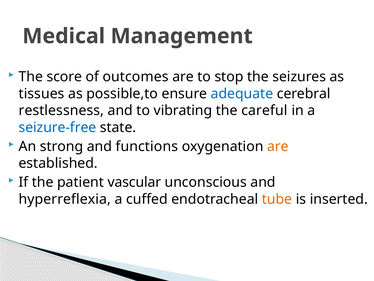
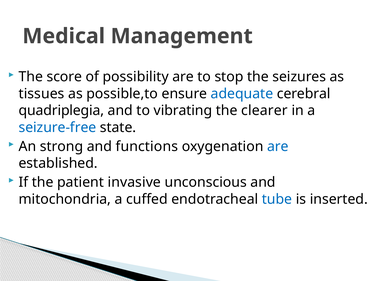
outcomes: outcomes -> possibility
restlessness: restlessness -> quadriplegia
careful: careful -> clearer
are at (278, 146) colour: orange -> blue
vascular: vascular -> invasive
hyperreflexia: hyperreflexia -> mitochondria
tube colour: orange -> blue
